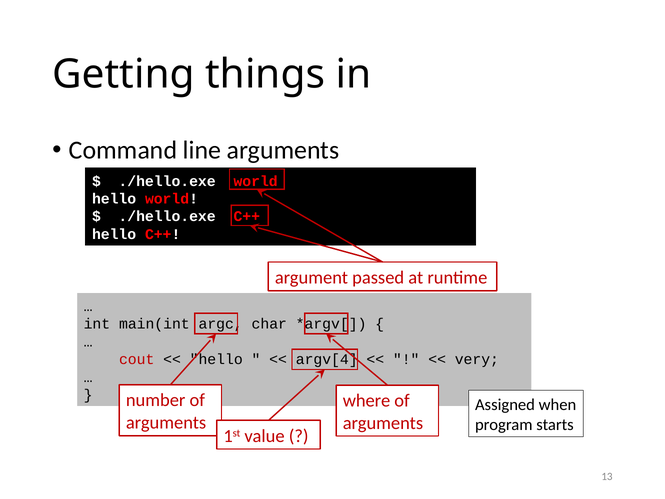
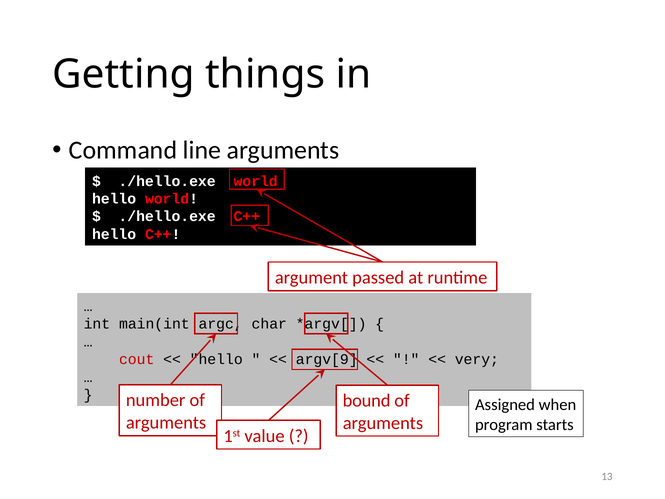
argv[4: argv[4 -> argv[9
where: where -> bound
